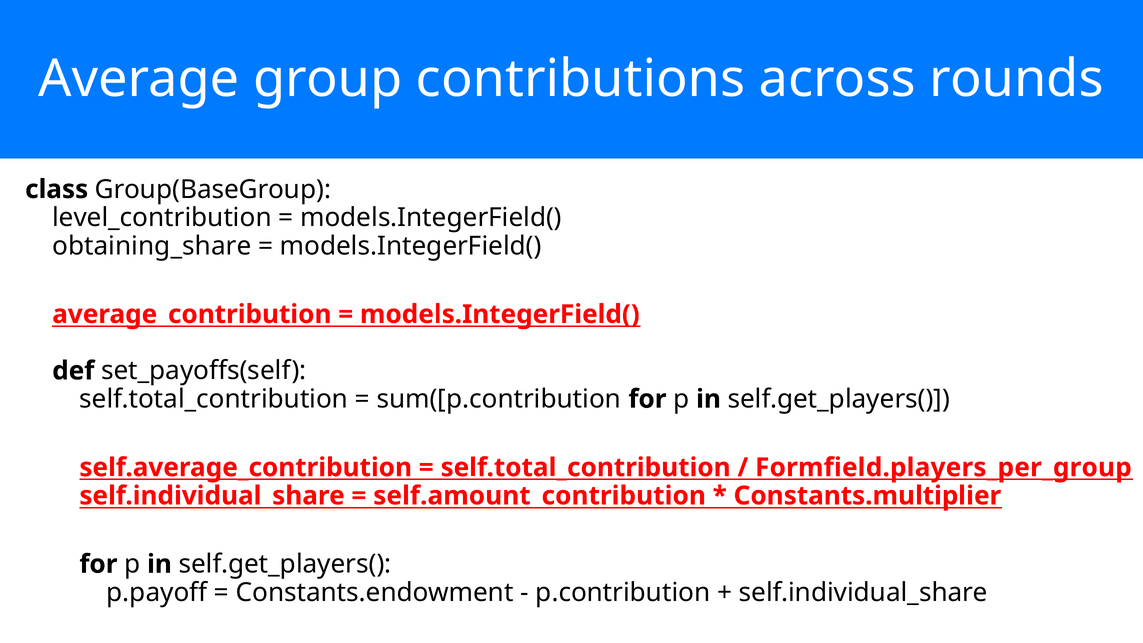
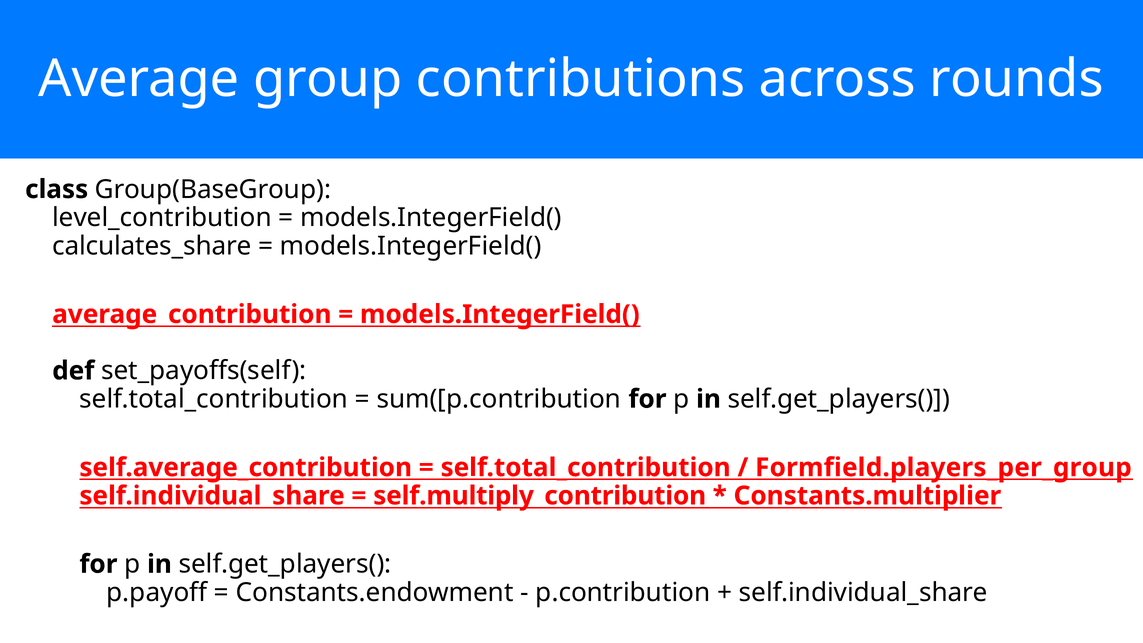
obtaining_share: obtaining_share -> calculates_share
self.amount_contribution: self.amount_contribution -> self.multiply_contribution
